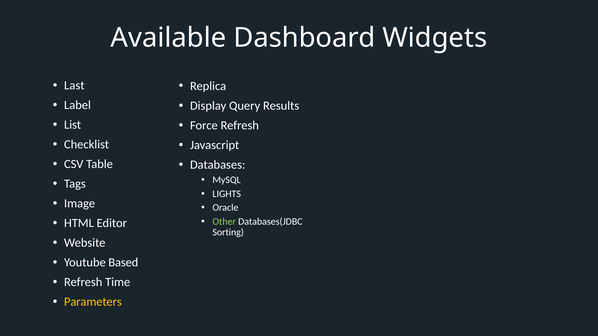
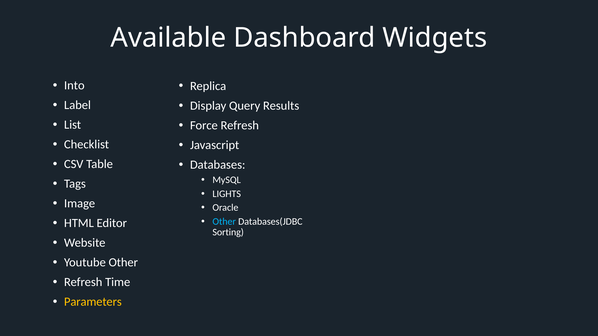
Last: Last -> Into
Other at (224, 222) colour: light green -> light blue
Youtube Based: Based -> Other
